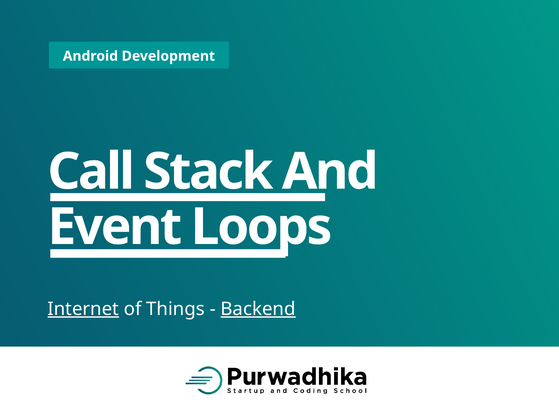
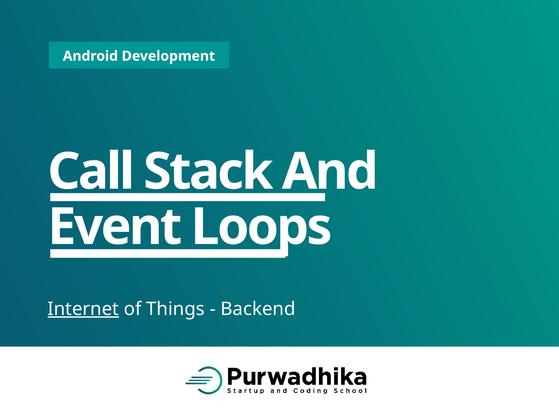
Backend underline: present -> none
